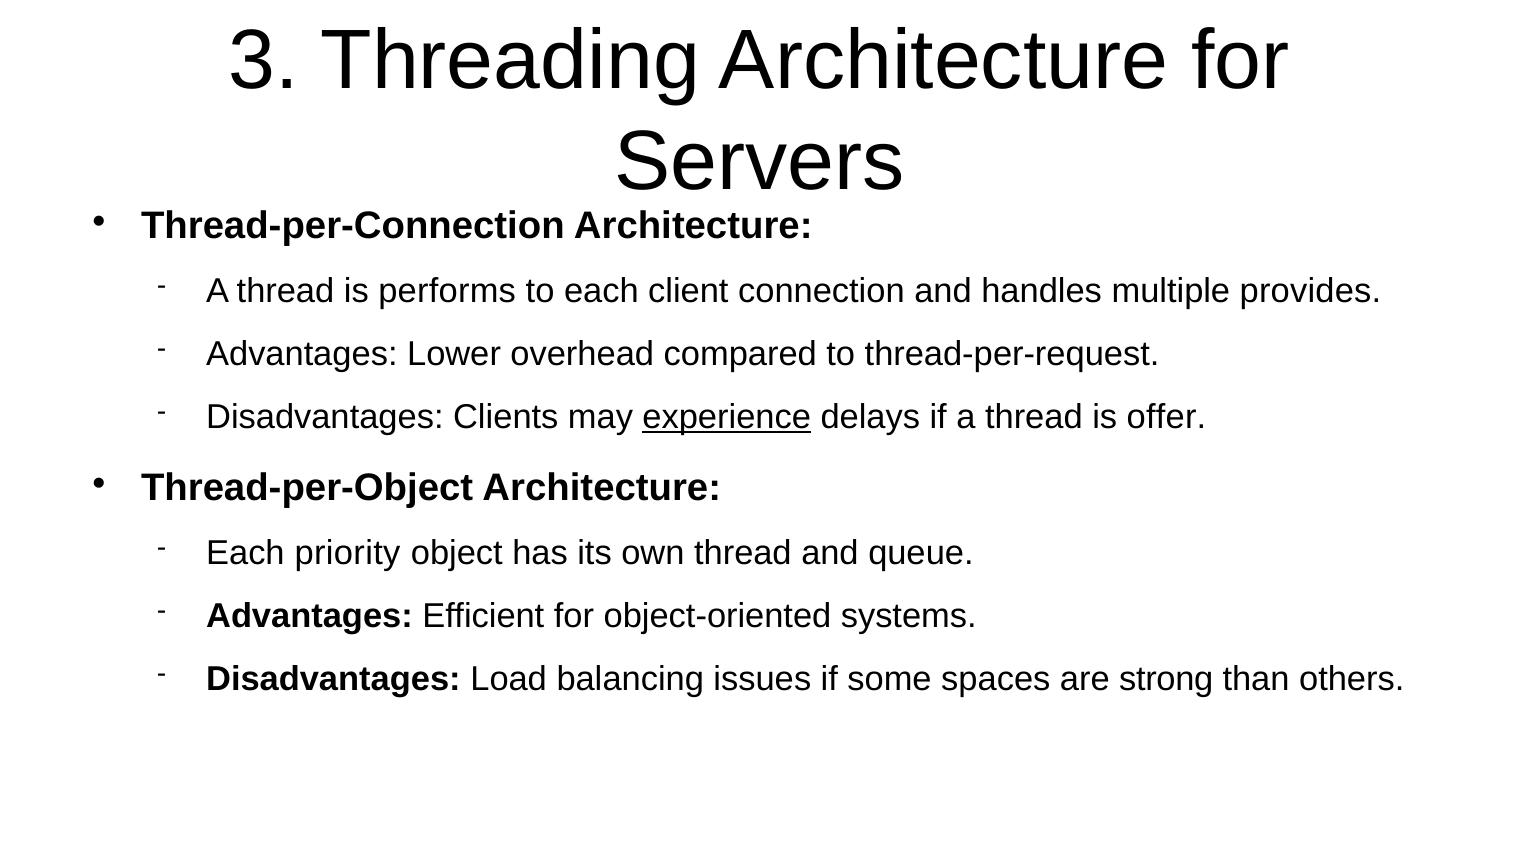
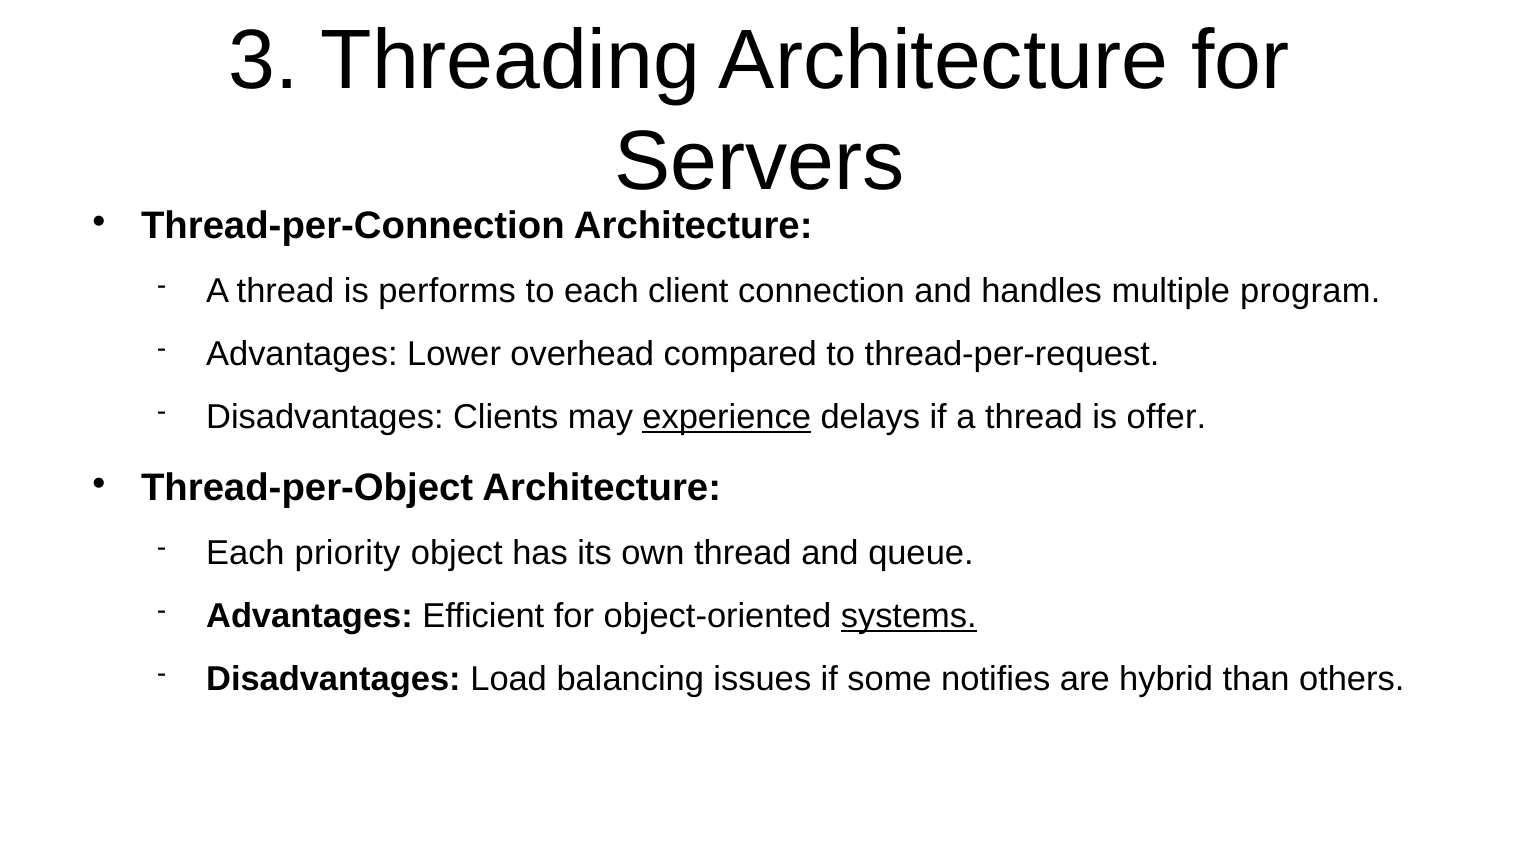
provides: provides -> program
systems underline: none -> present
spaces: spaces -> notifies
strong: strong -> hybrid
